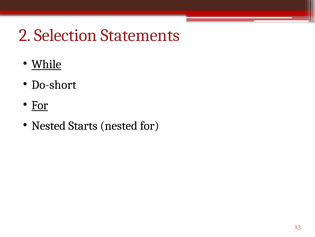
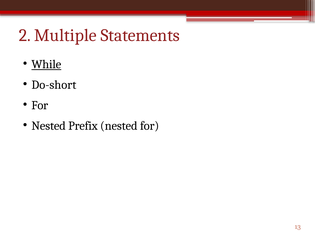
Selection: Selection -> Multiple
For at (40, 105) underline: present -> none
Starts: Starts -> Prefix
